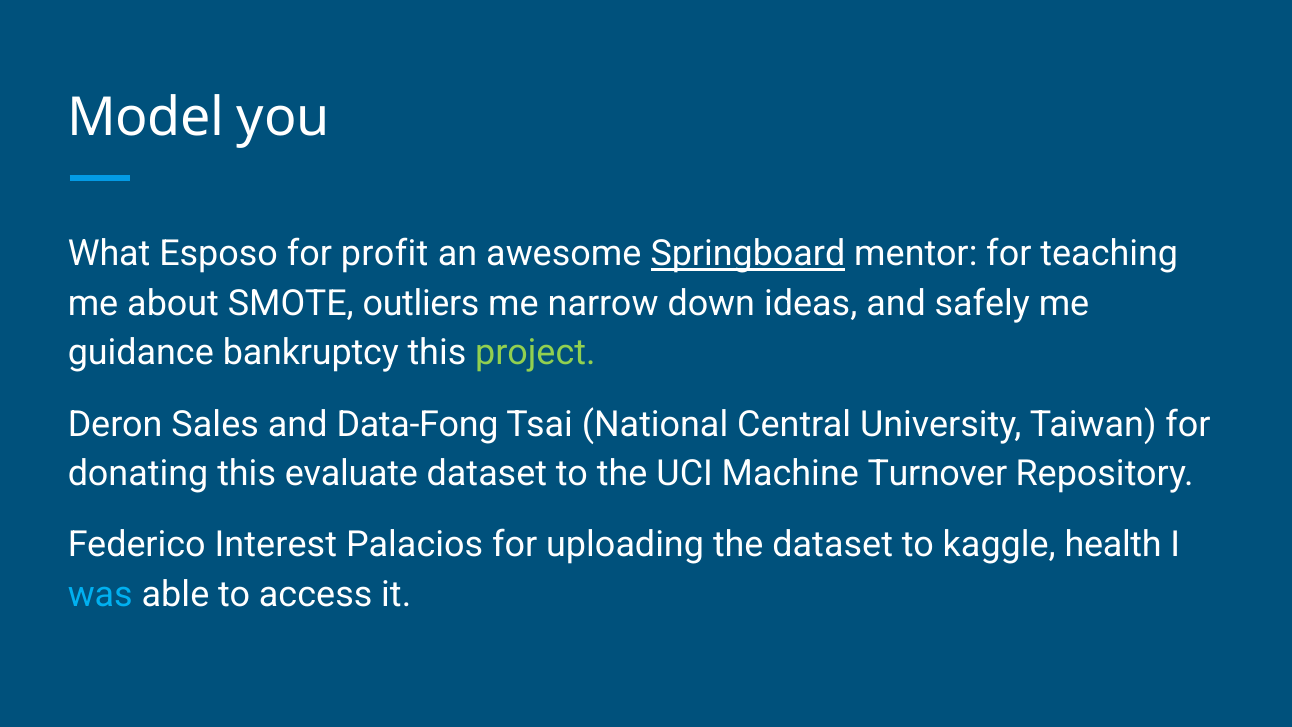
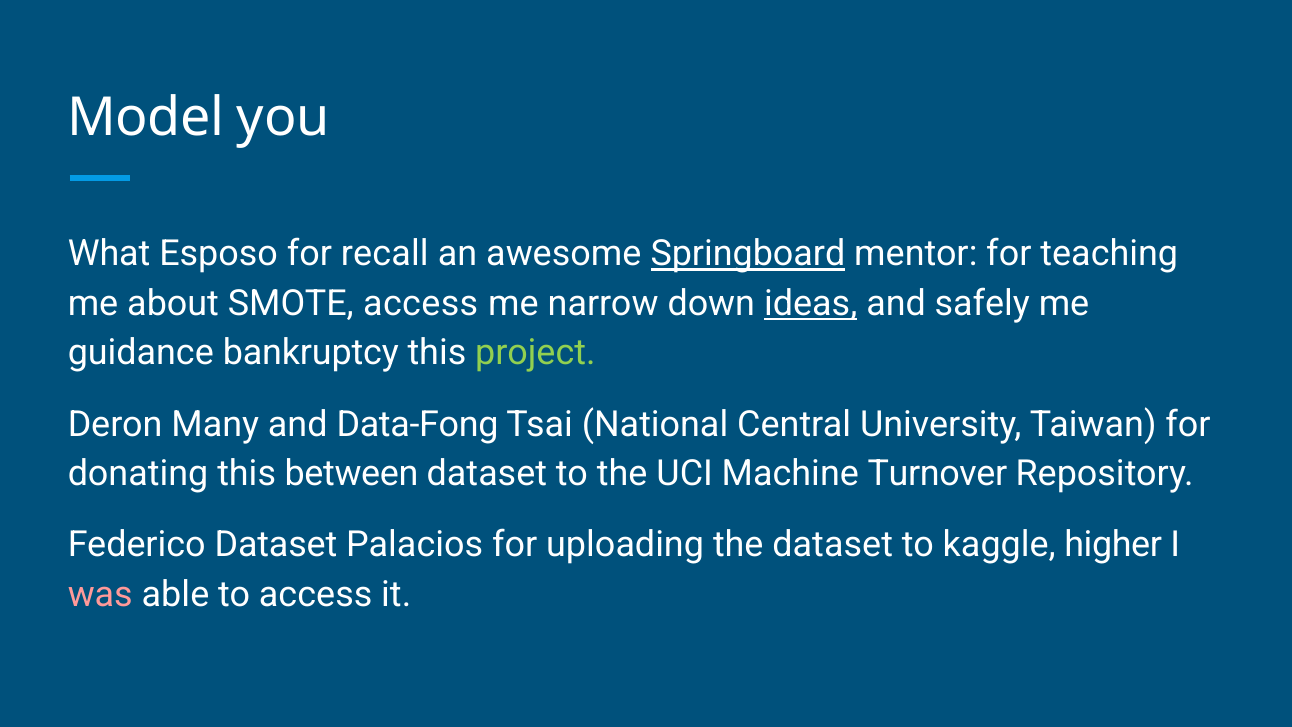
profit: profit -> recall
SMOTE outliers: outliers -> access
ideas underline: none -> present
Sales: Sales -> Many
evaluate: evaluate -> between
Federico Interest: Interest -> Dataset
health: health -> higher
was colour: light blue -> pink
